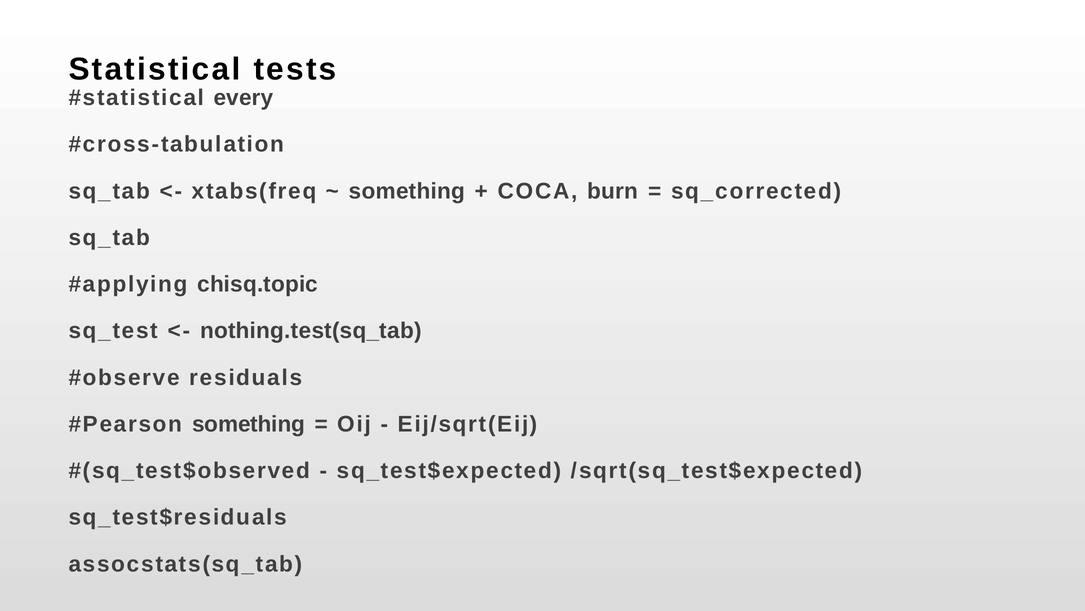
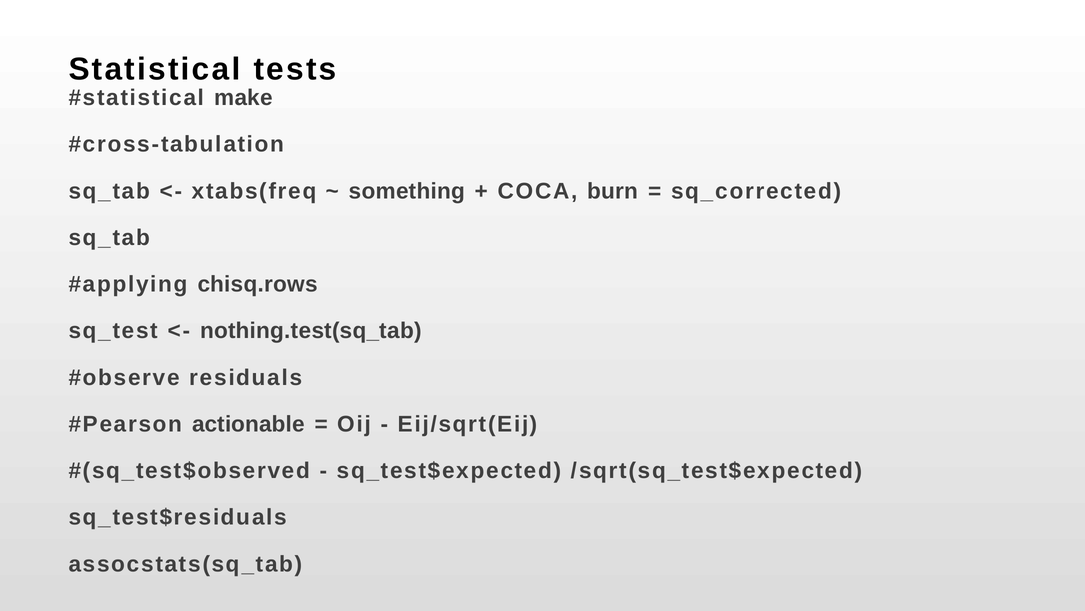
every: every -> make
chisq.topic: chisq.topic -> chisq.rows
something at (249, 424): something -> actionable
